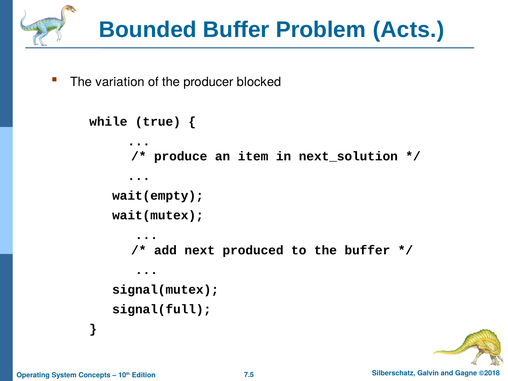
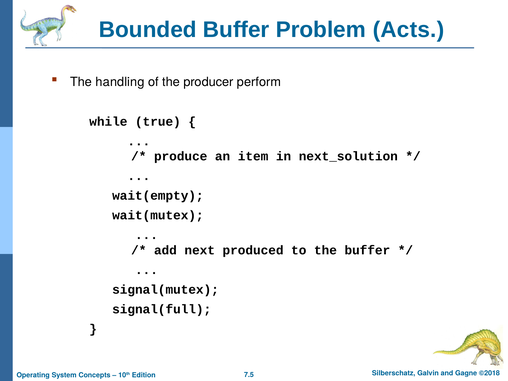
variation: variation -> handling
blocked: blocked -> perform
